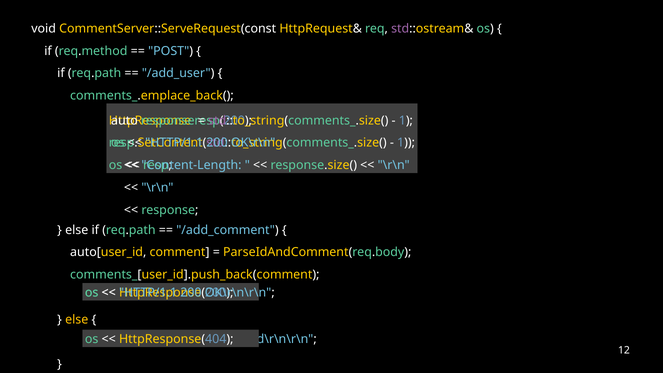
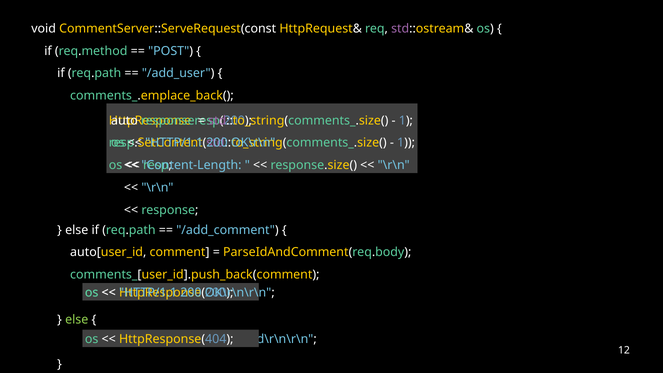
else at (77, 319) colour: yellow -> light green
